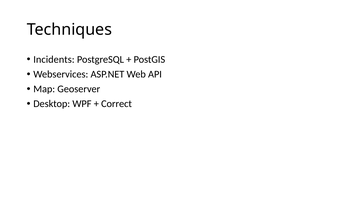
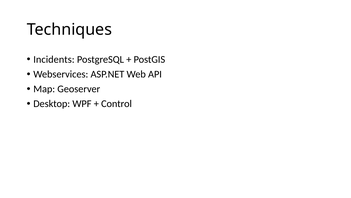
Correct: Correct -> Control
